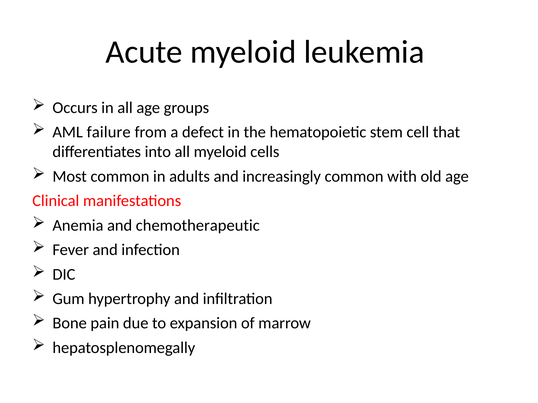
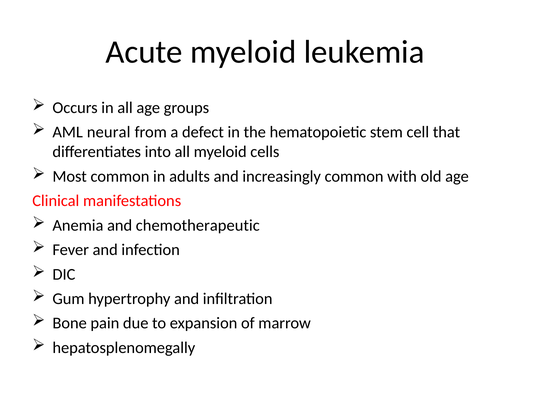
failure: failure -> neural
